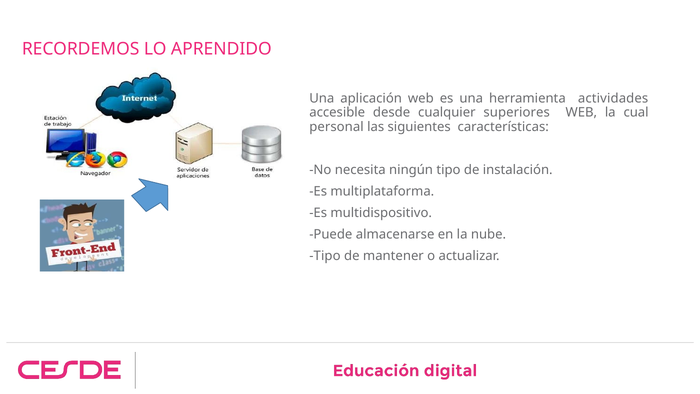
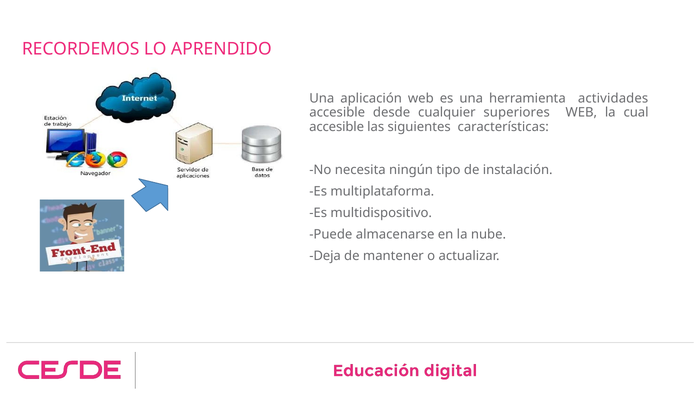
personal at (337, 127): personal -> accesible
Tipo at (325, 256): Tipo -> Deja
